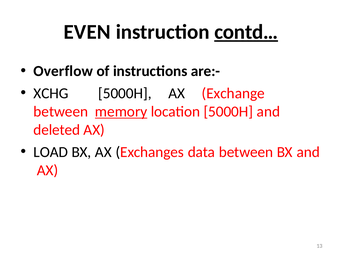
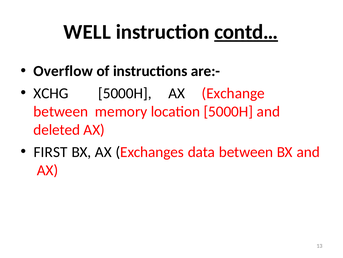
EVEN: EVEN -> WELL
memory underline: present -> none
LOAD: LOAD -> FIRST
